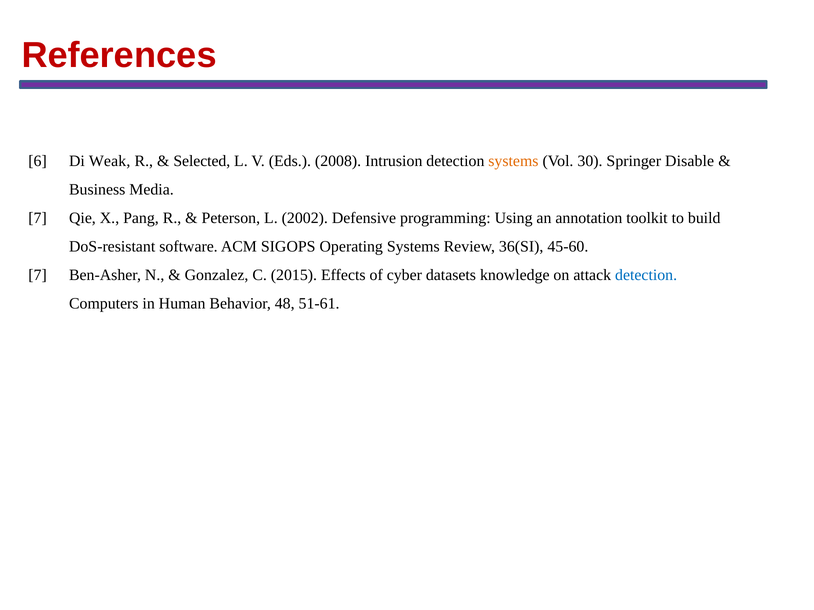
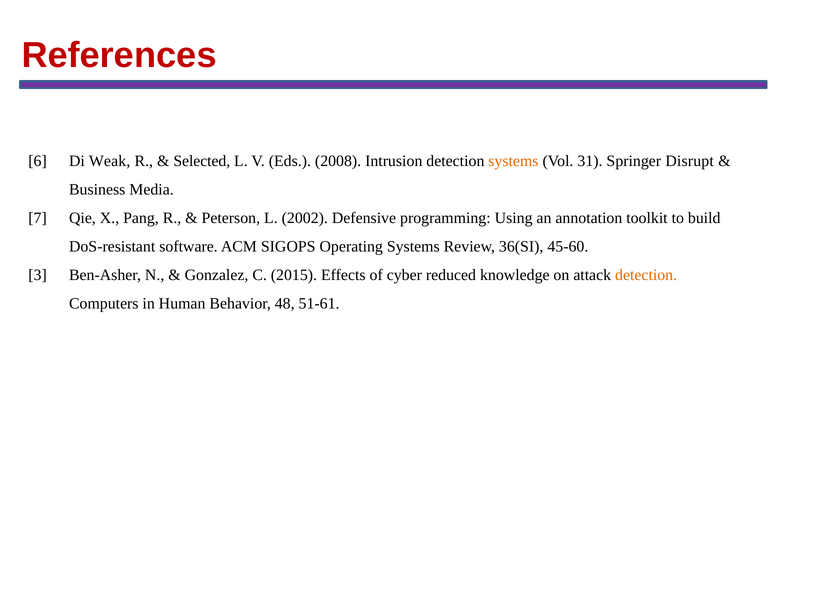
30: 30 -> 31
Disable: Disable -> Disrupt
7 at (38, 275): 7 -> 3
datasets: datasets -> reduced
detection at (646, 275) colour: blue -> orange
